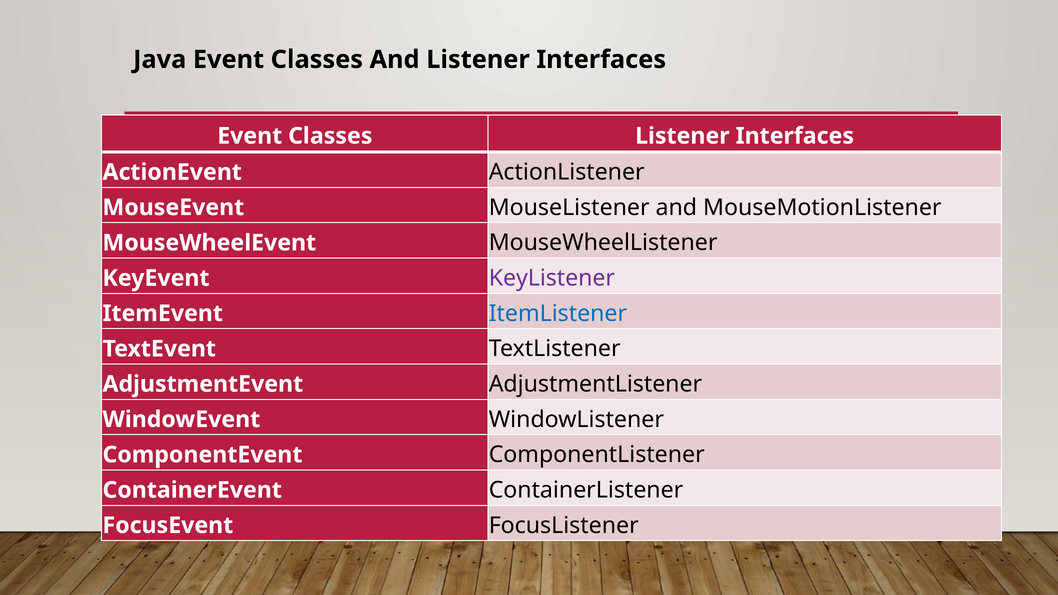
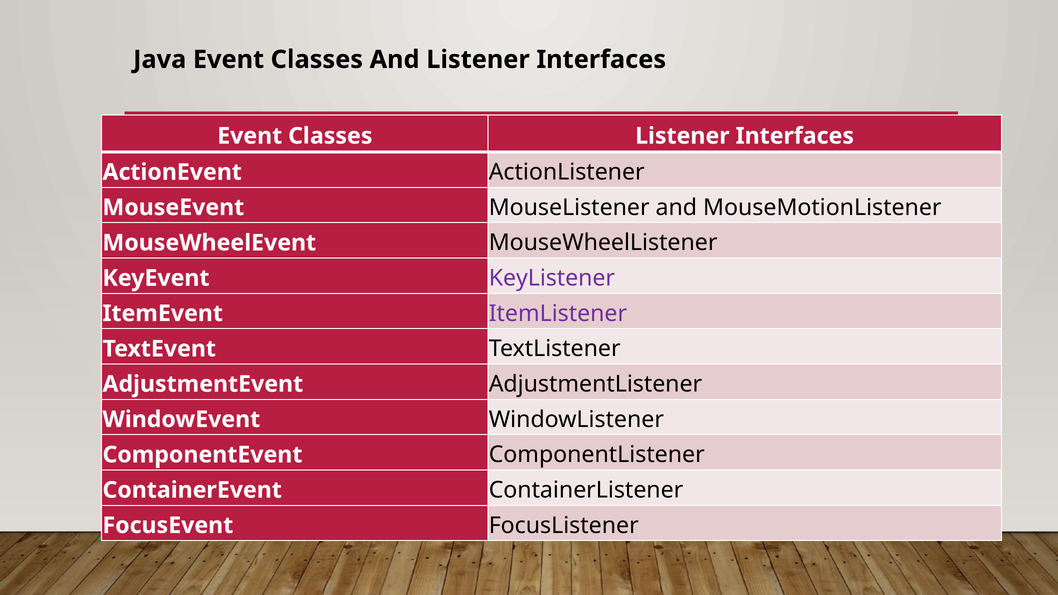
ItemListener colour: blue -> purple
